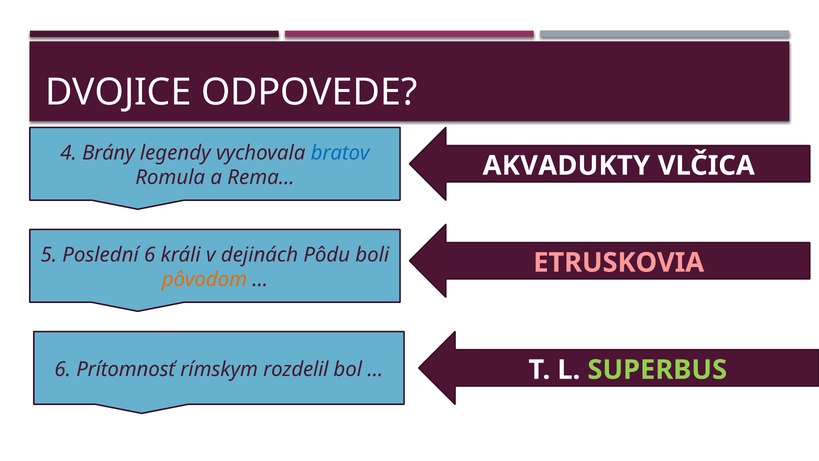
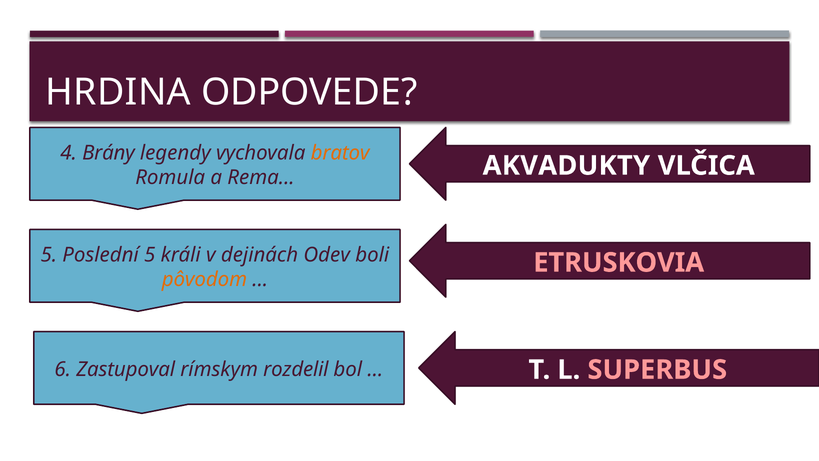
DVOJICE: DVOJICE -> HRDINA
bratov colour: blue -> orange
Poslední 6: 6 -> 5
Pôdu: Pôdu -> Odev
Prítomnosť: Prítomnosť -> Zastupoval
SUPERBUS colour: light green -> pink
